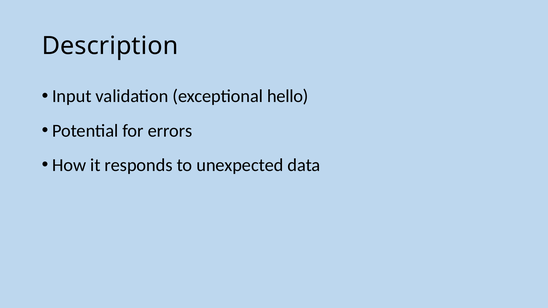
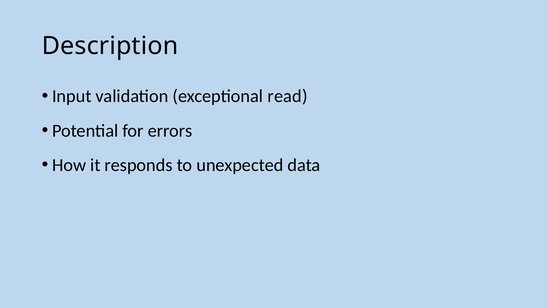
hello: hello -> read
